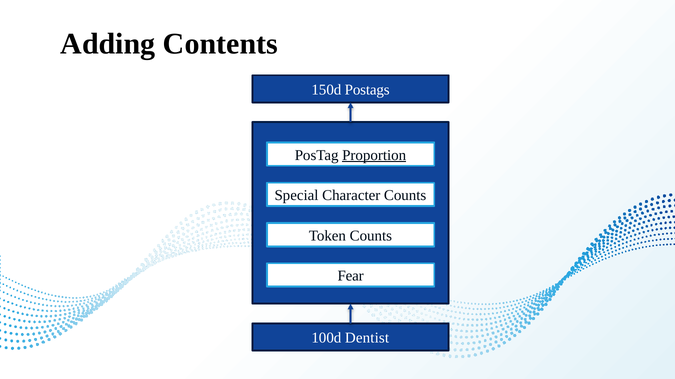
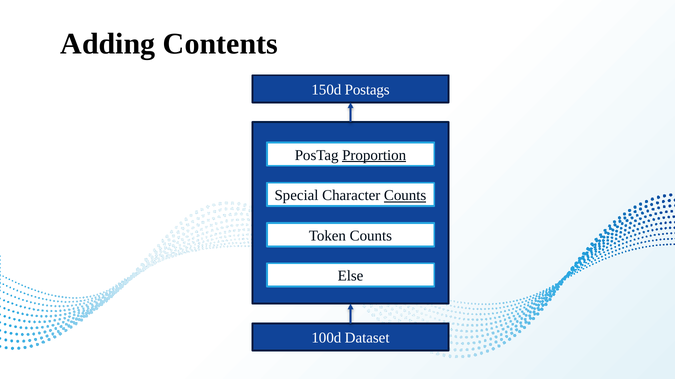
Counts at (405, 196) underline: none -> present
Fear: Fear -> Else
Dentist: Dentist -> Dataset
